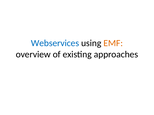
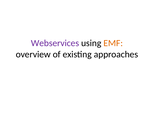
Webservices colour: blue -> purple
